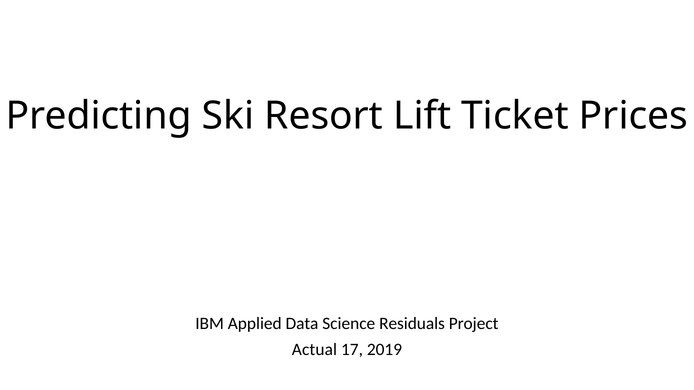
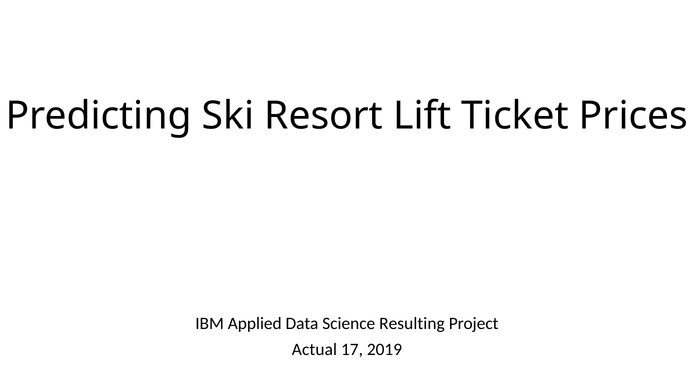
Residuals: Residuals -> Resulting
